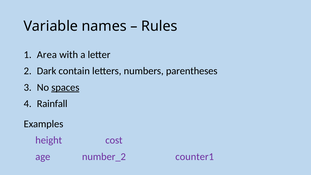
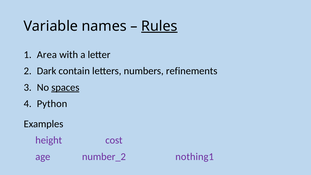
Rules underline: none -> present
parentheses: parentheses -> refinements
Rainfall: Rainfall -> Python
counter1: counter1 -> nothing1
